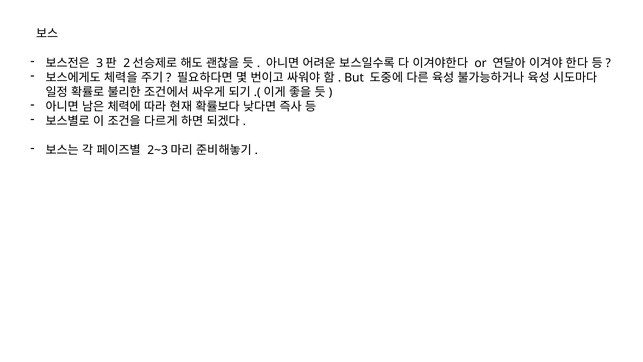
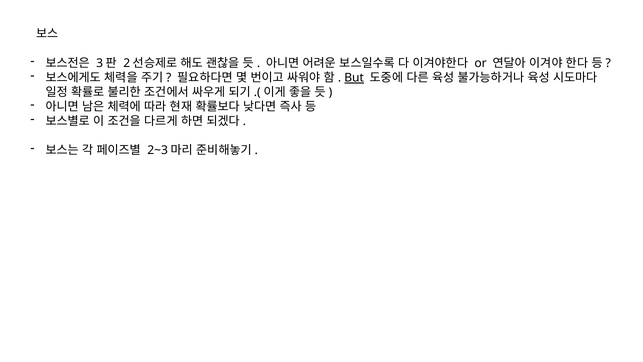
But underline: none -> present
